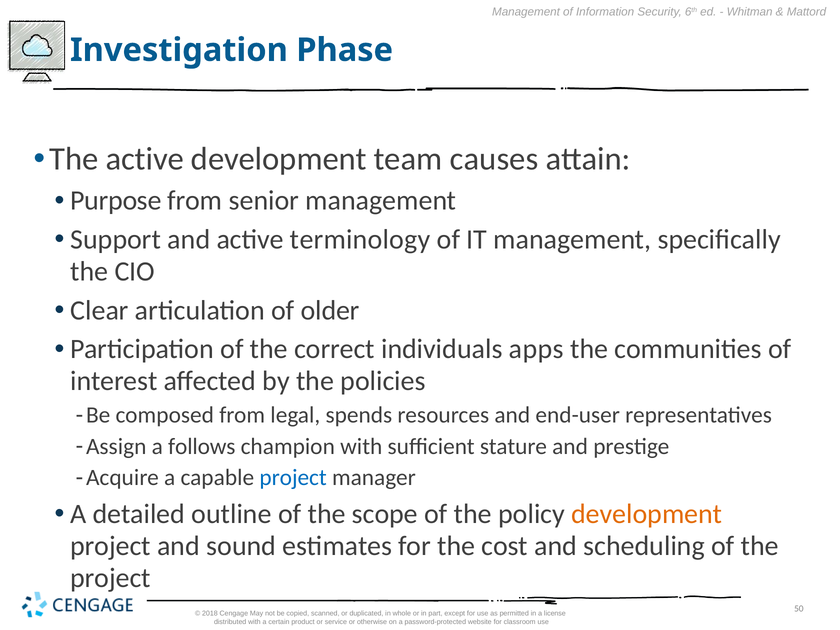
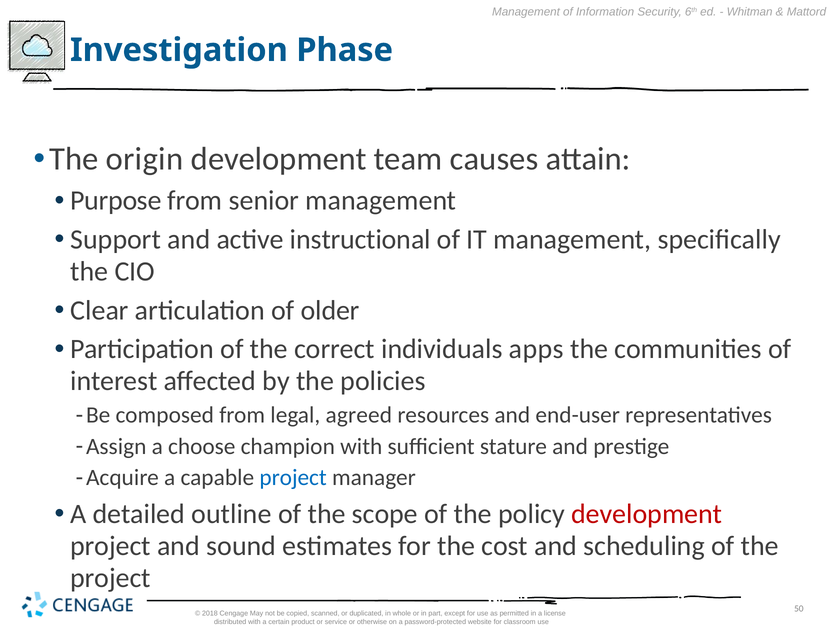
The active: active -> origin
terminology: terminology -> instructional
spends: spends -> agreed
follows: follows -> choose
development at (647, 514) colour: orange -> red
